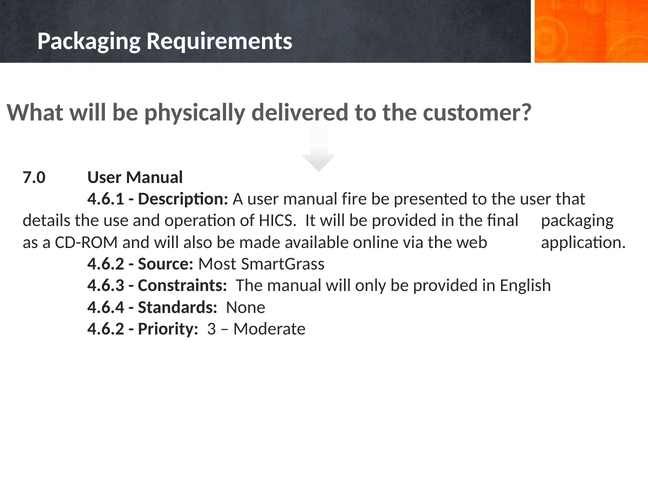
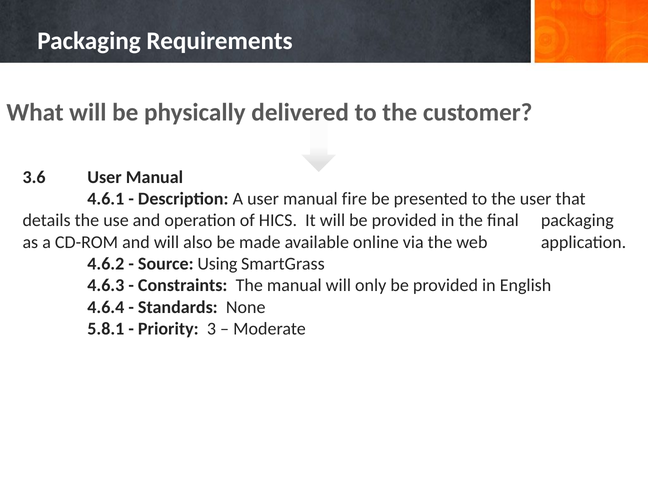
7.0: 7.0 -> 3.6
Most: Most -> Using
4.6.2 at (106, 329): 4.6.2 -> 5.8.1
